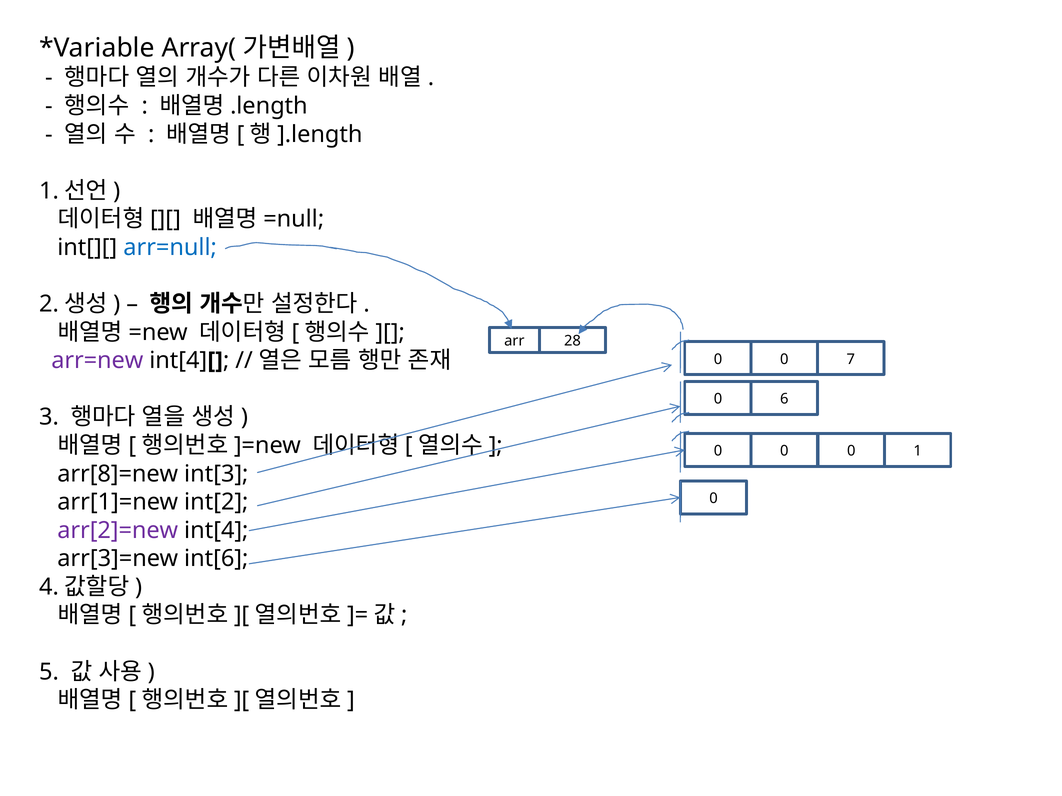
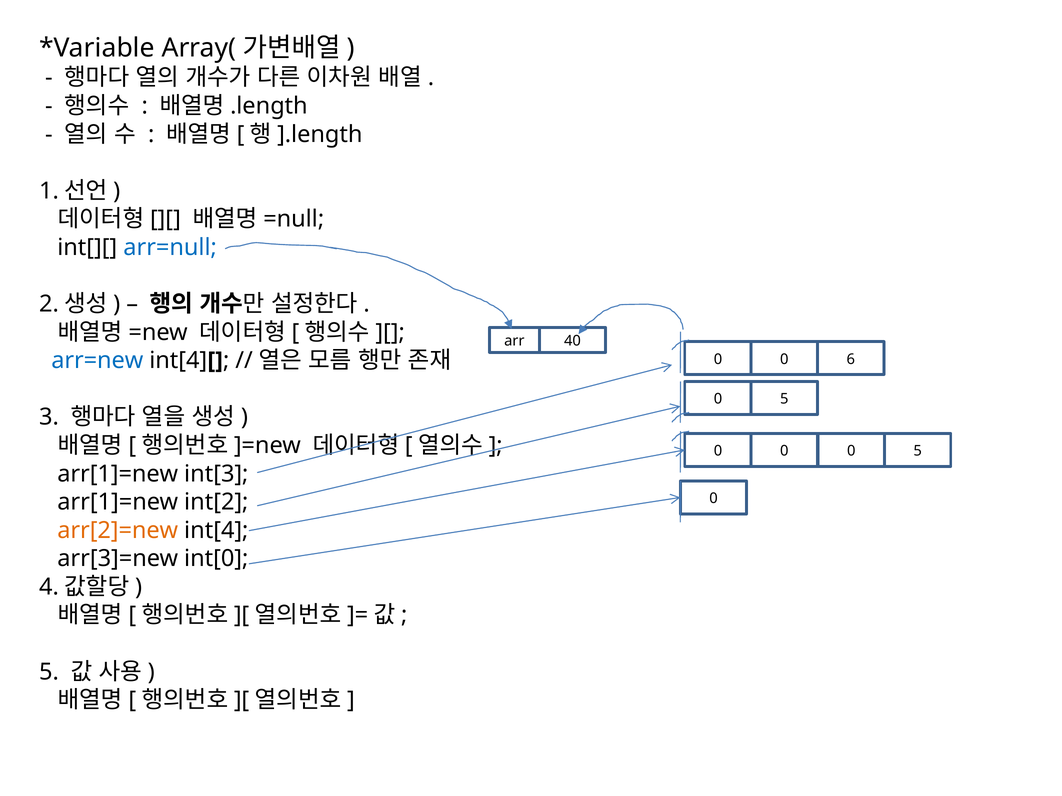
28: 28 -> 40
arr=new colour: purple -> blue
7: 7 -> 6
6 at (784, 399): 6 -> 5
0 0 1: 1 -> 5
arr[8]=new at (118, 474): arr[8]=new -> arr[1]=new
arr[2]=new colour: purple -> orange
int[6: int[6 -> int[0
